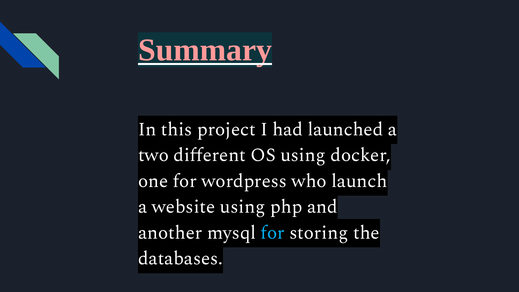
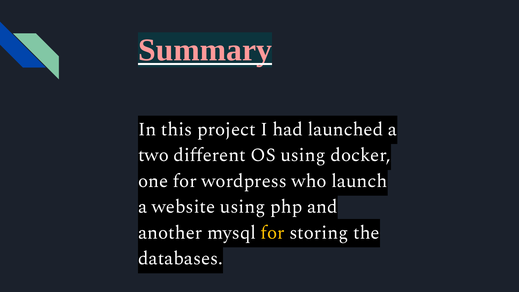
for at (273, 233) colour: light blue -> yellow
